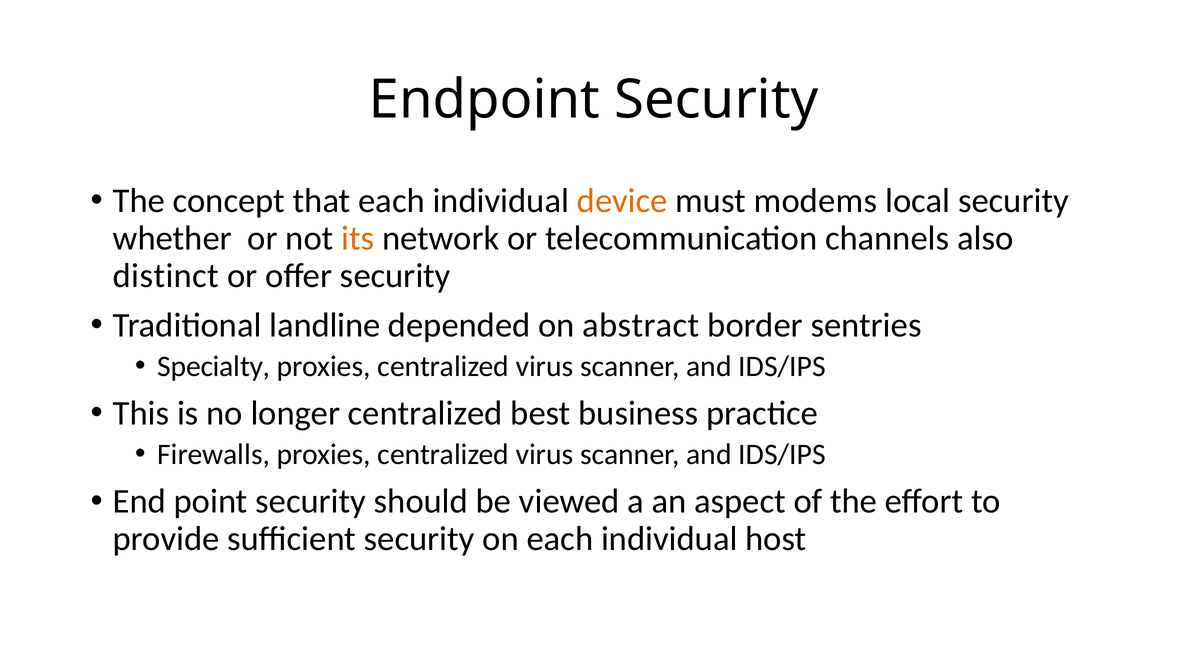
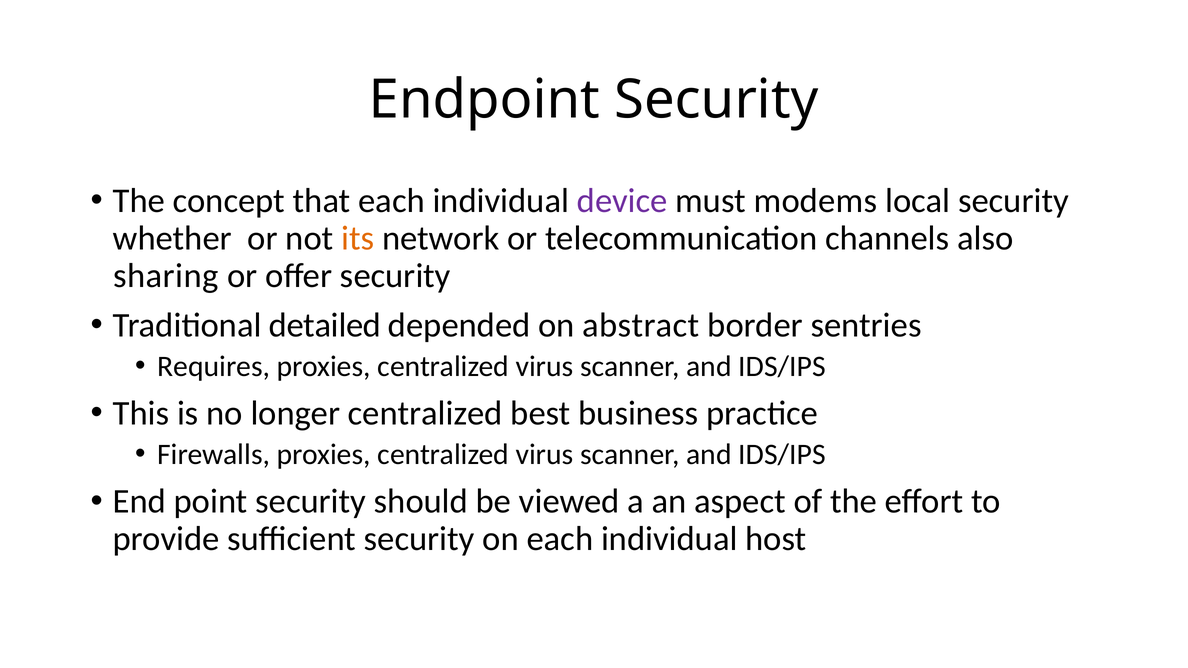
device colour: orange -> purple
distinct: distinct -> sharing
landline: landline -> detailed
Specialty: Specialty -> Requires
